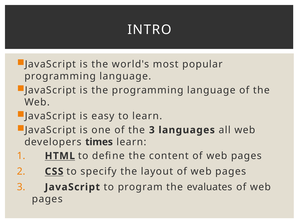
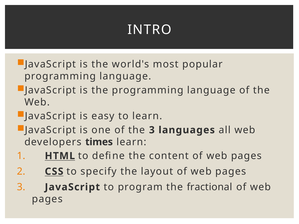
evaluates: evaluates -> fractional
